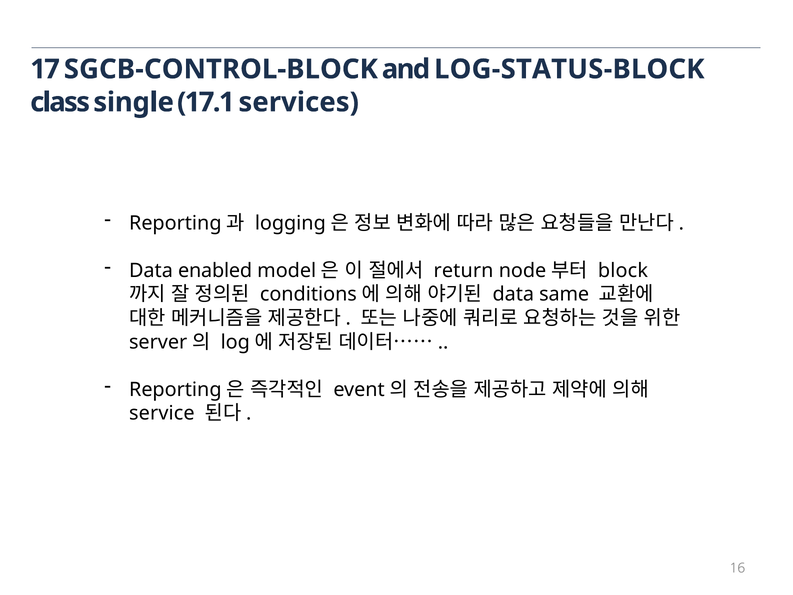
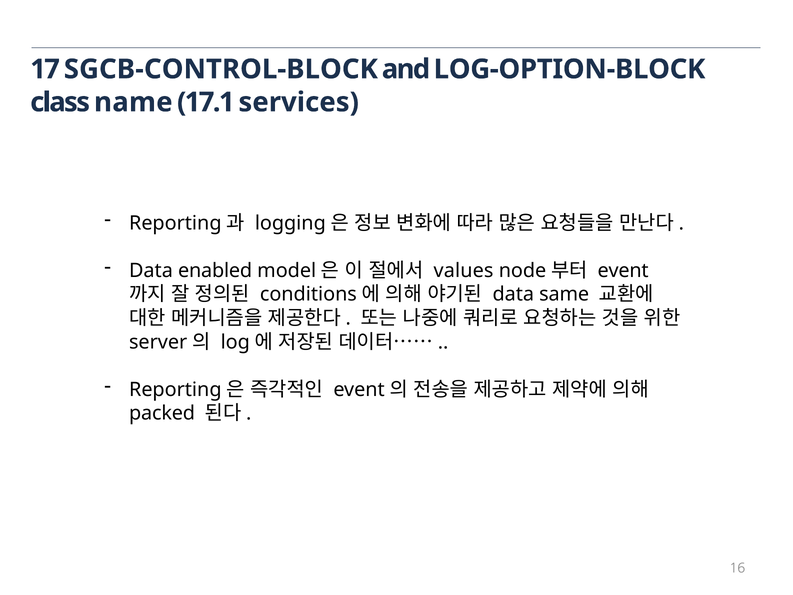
LOG-STATUS-BLOCK: LOG-STATUS-BLOCK -> LOG-OPTION-BLOCK
single: single -> name
return: return -> values
block: block -> event
service: service -> packed
